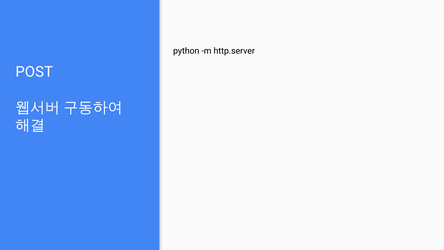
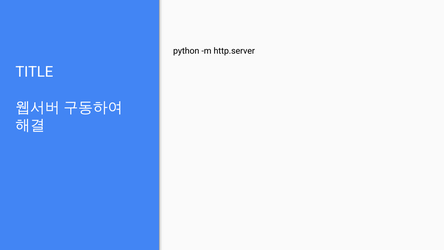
POST: POST -> TITLE
